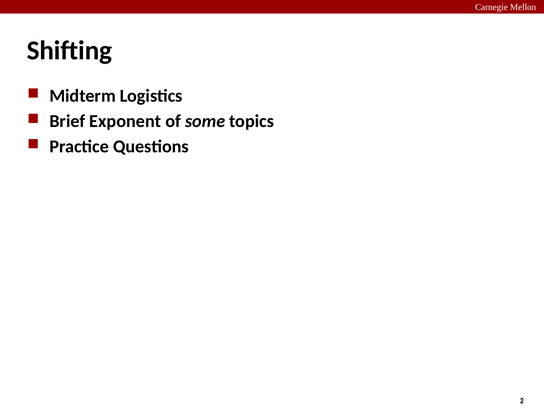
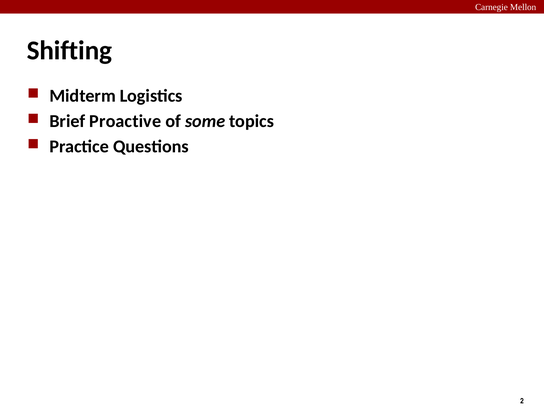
Exponent: Exponent -> Proactive
